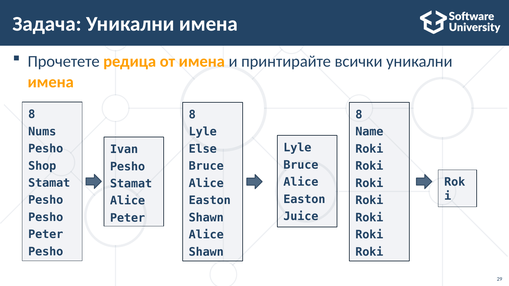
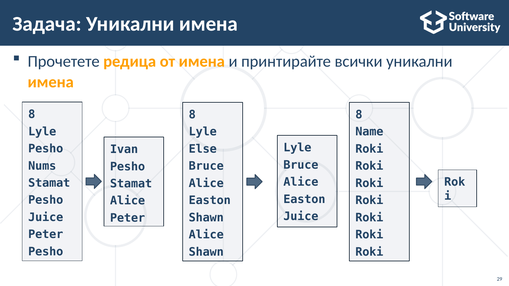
Nums at (42, 132): Nums -> Lyle
Shop: Shop -> Nums
Pesho at (46, 218): Pesho -> Juice
